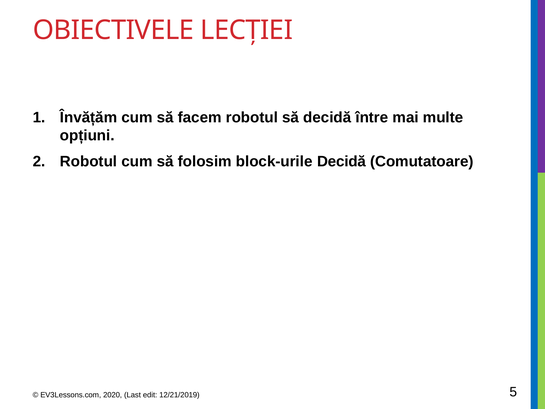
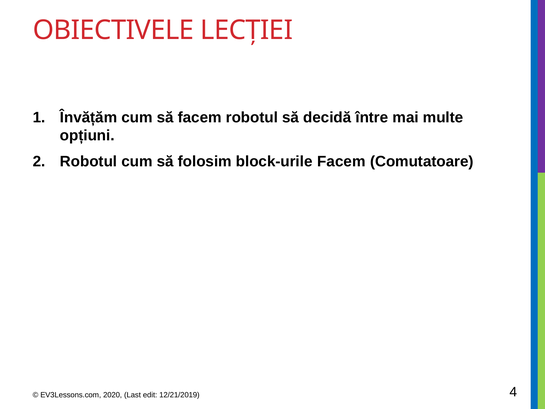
block-urile Decidă: Decidă -> Facem
5: 5 -> 4
